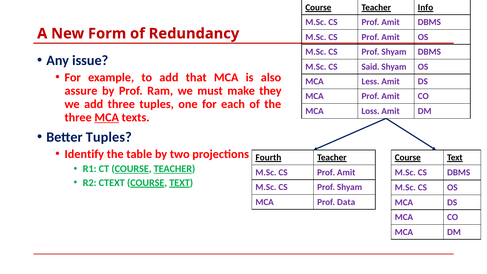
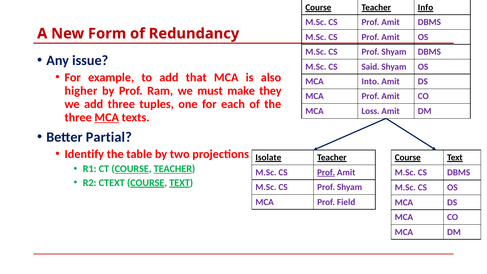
Less: Less -> Into
assure: assure -> higher
Better Tuples: Tuples -> Partial
Fourth: Fourth -> Isolate
Prof at (326, 172) underline: none -> present
Data: Data -> Field
